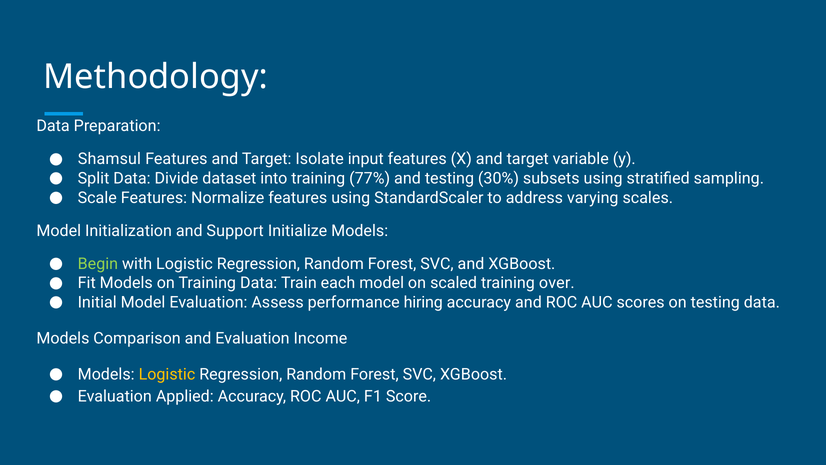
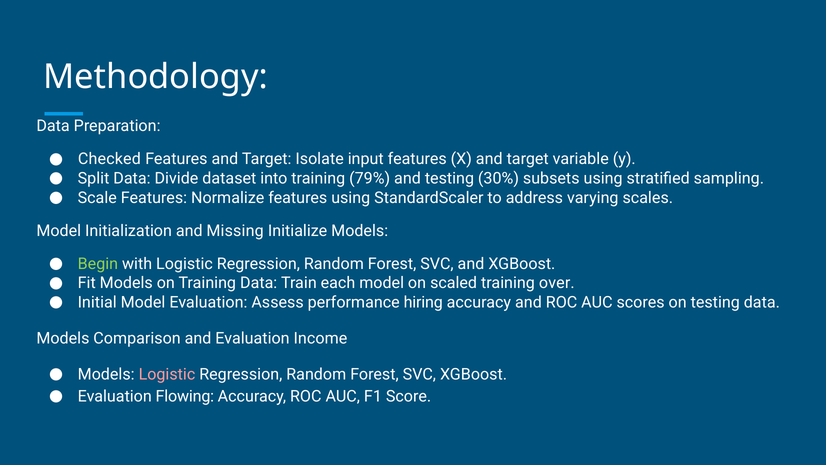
Shamsul: Shamsul -> Checked
77%: 77% -> 79%
Support: Support -> Missing
Logistic at (167, 374) colour: yellow -> pink
Applied: Applied -> Flowing
